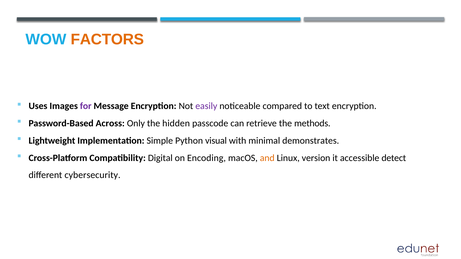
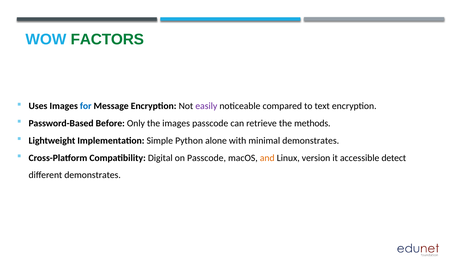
FACTORS colour: orange -> green
for colour: purple -> blue
Across: Across -> Before
the hidden: hidden -> images
visual: visual -> alone
on Encoding: Encoding -> Passcode
different cybersecurity: cybersecurity -> demonstrates
